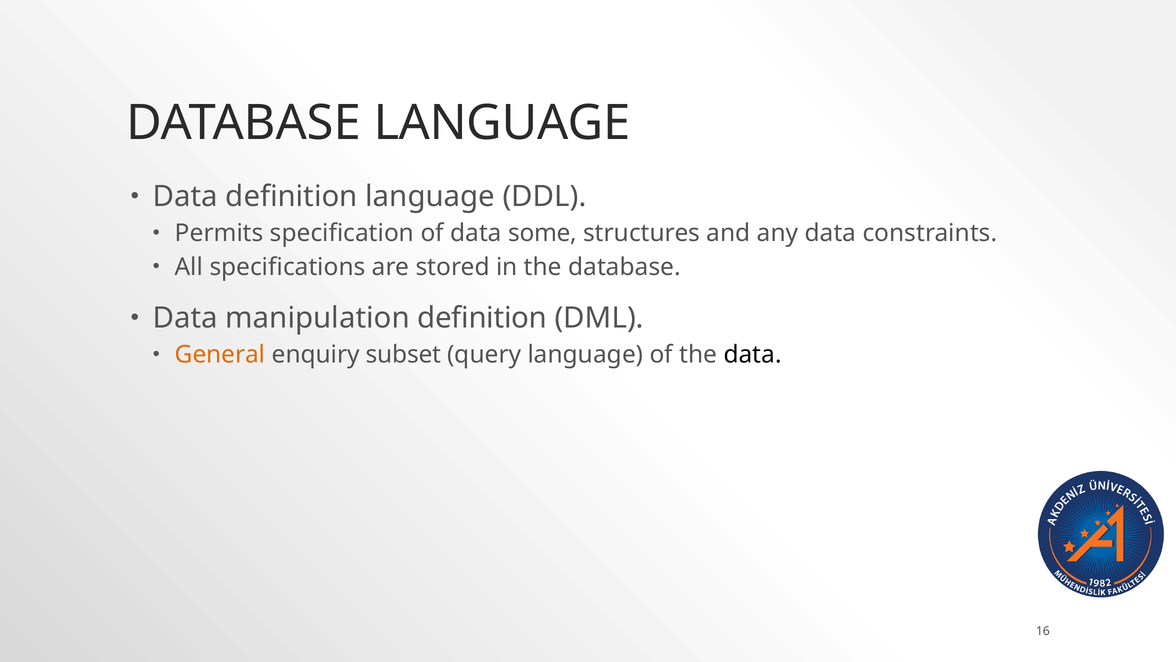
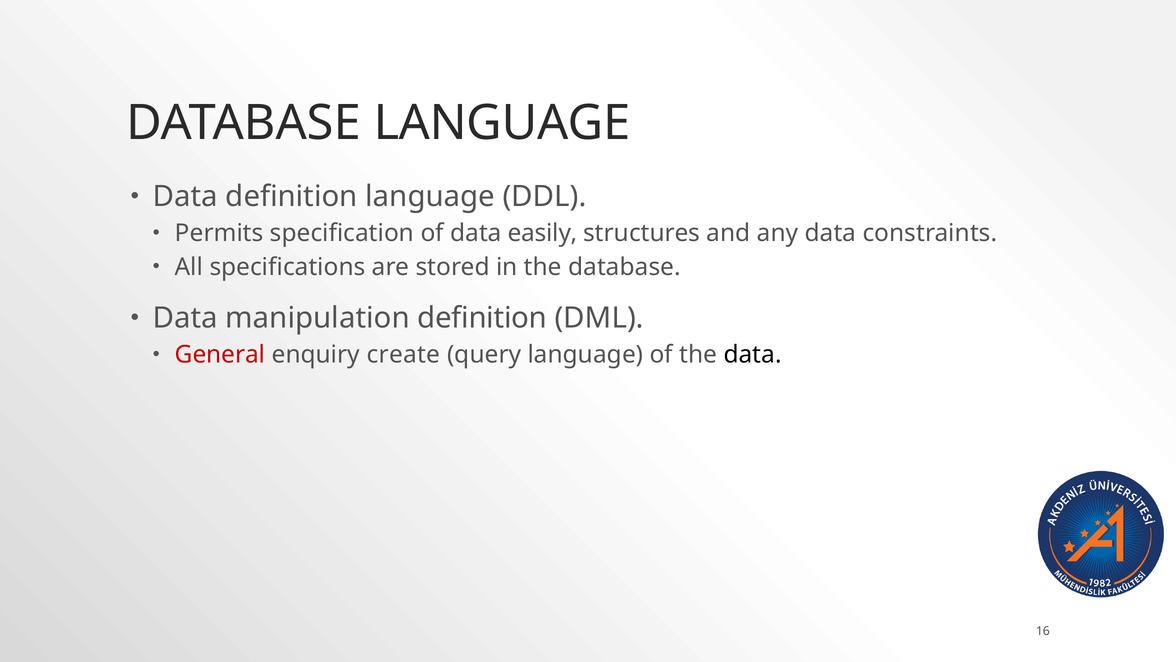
some: some -> easily
General colour: orange -> red
subset: subset -> create
